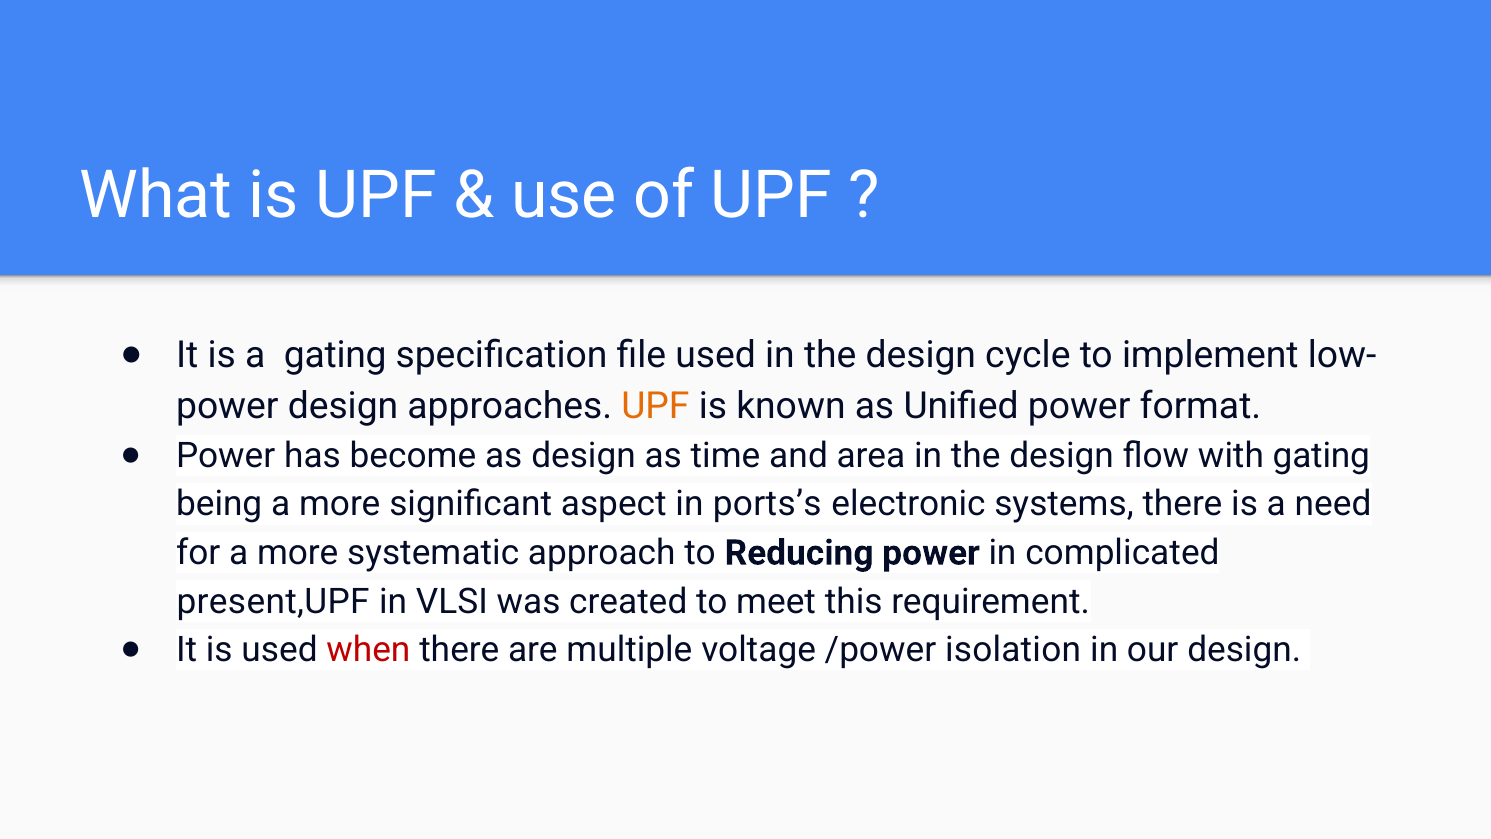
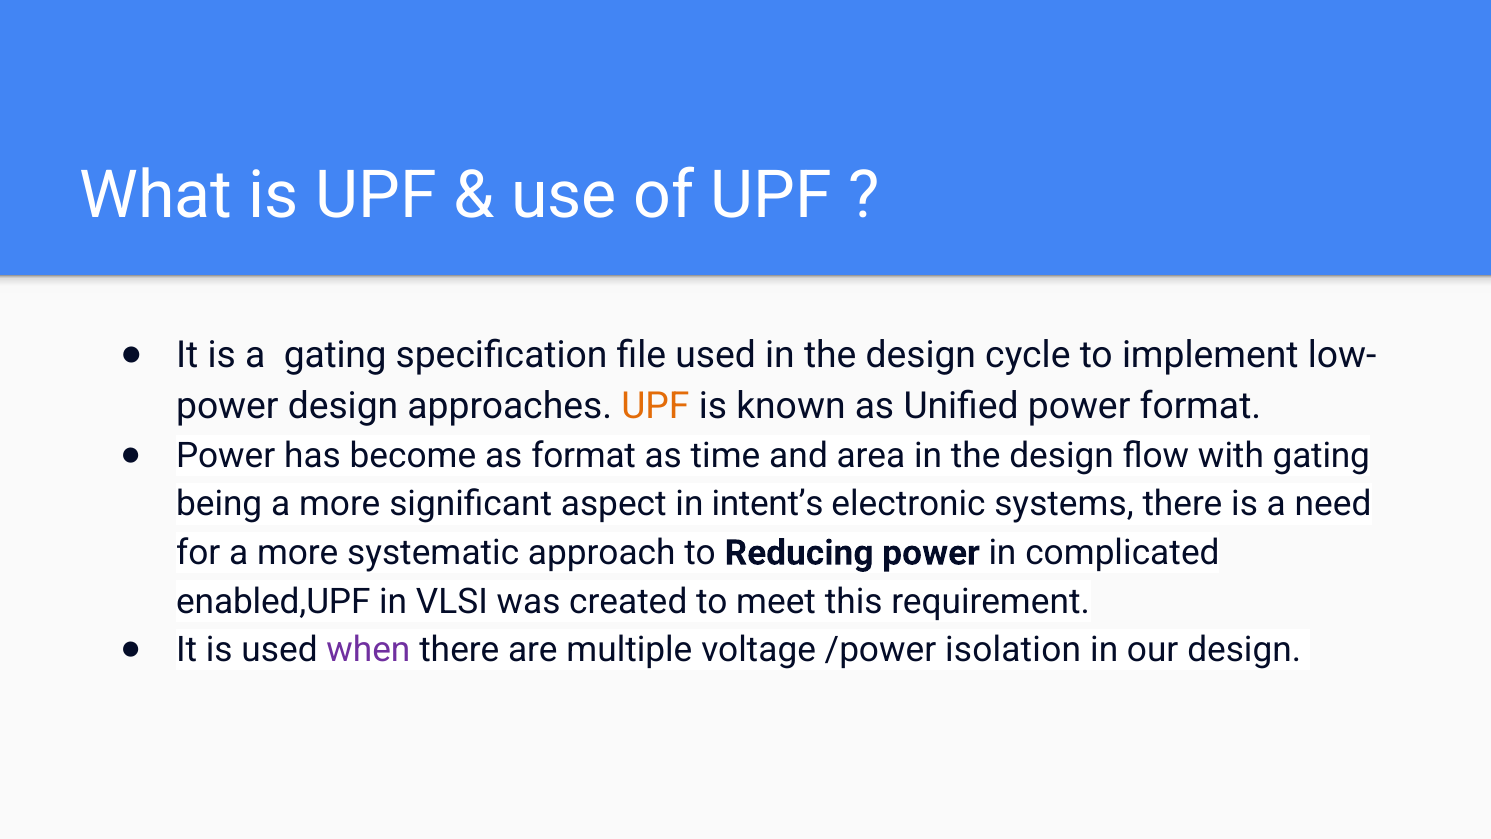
as design: design -> format
ports’s: ports’s -> intent’s
present,UPF: present,UPF -> enabled,UPF
when colour: red -> purple
